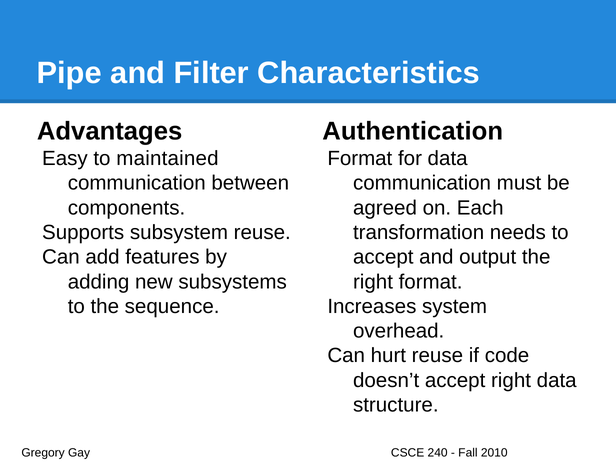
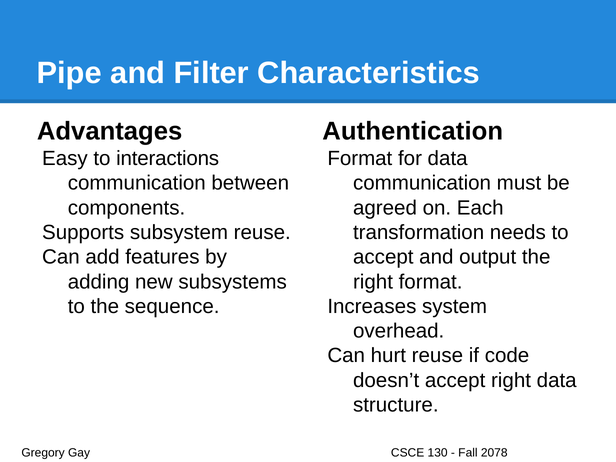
maintained: maintained -> interactions
240: 240 -> 130
2010: 2010 -> 2078
